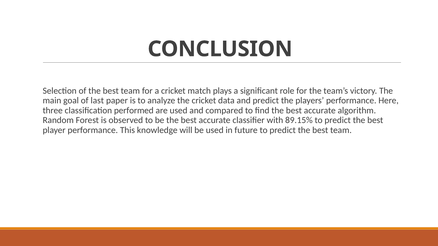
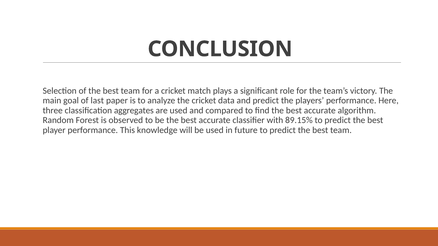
performed: performed -> aggregates
